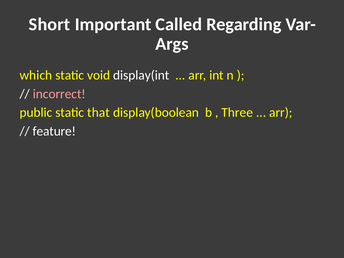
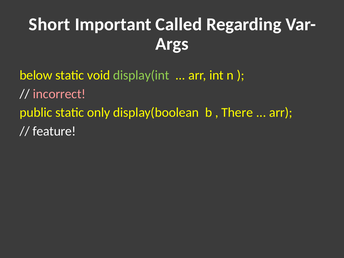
which: which -> below
display(int colour: white -> light green
that: that -> only
Three: Three -> There
